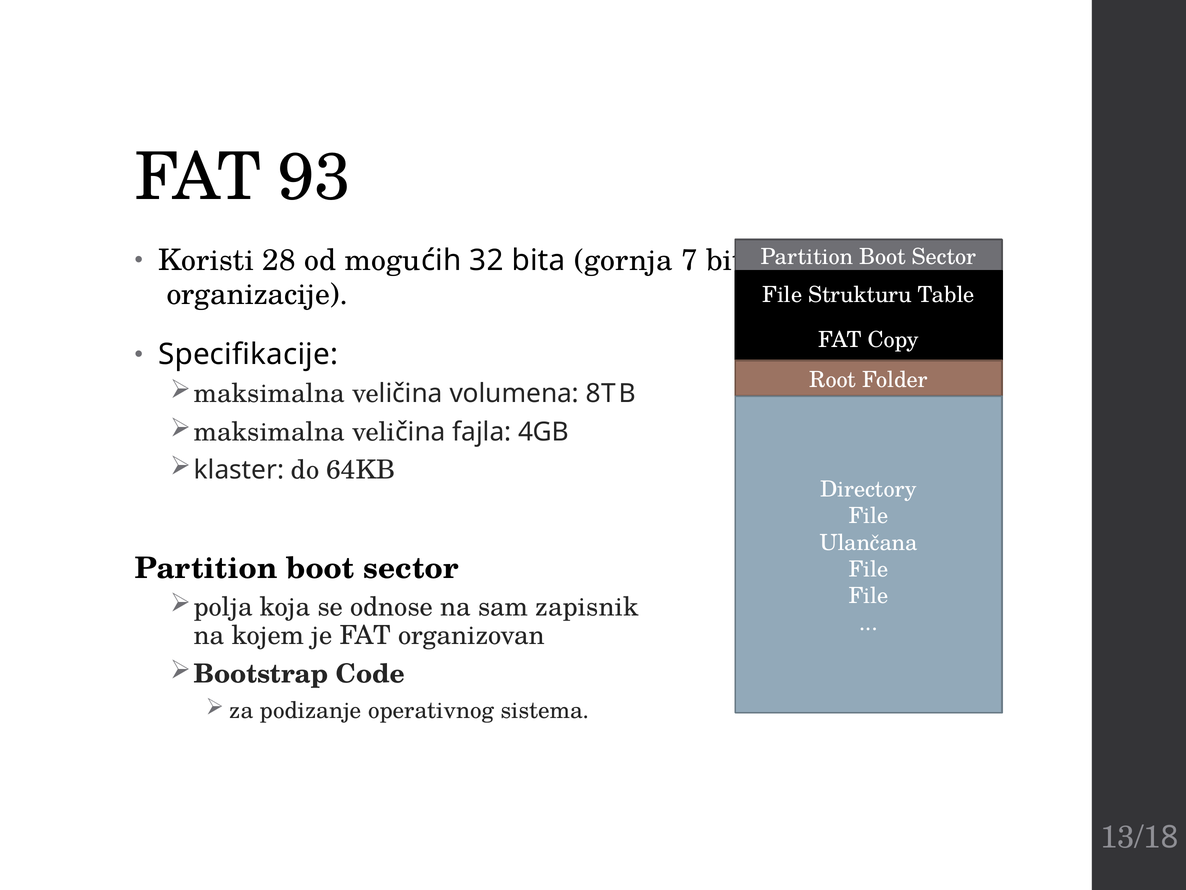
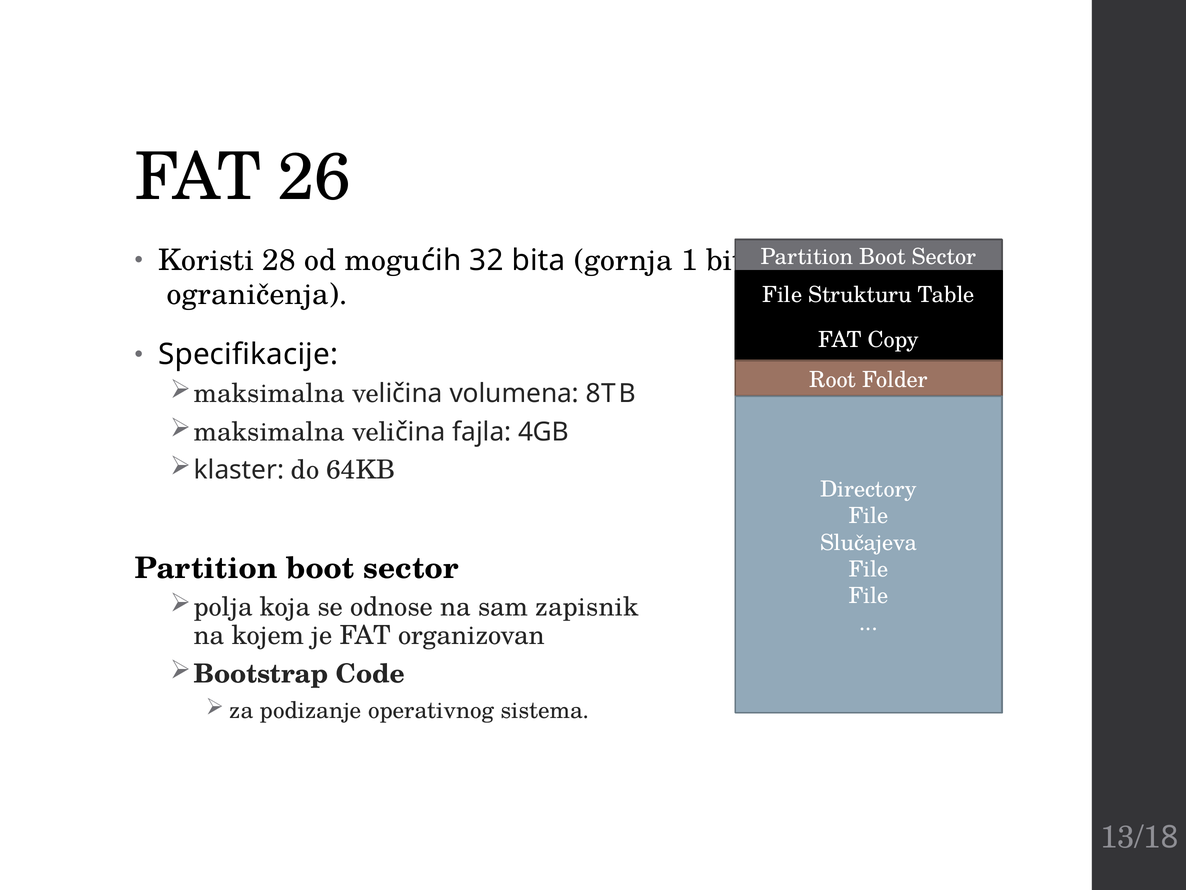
93: 93 -> 26
7: 7 -> 1
organizacije: organizacije -> ograničenja
Ulančana: Ulančana -> Slučajeva
